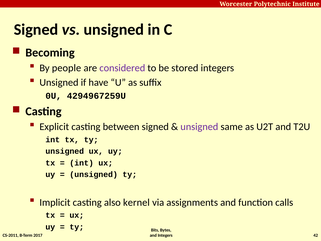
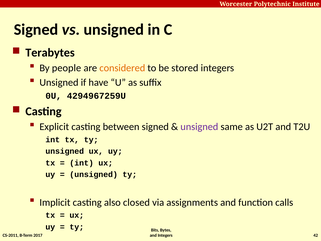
Becoming: Becoming -> Terabytes
considered colour: purple -> orange
kernel: kernel -> closed
